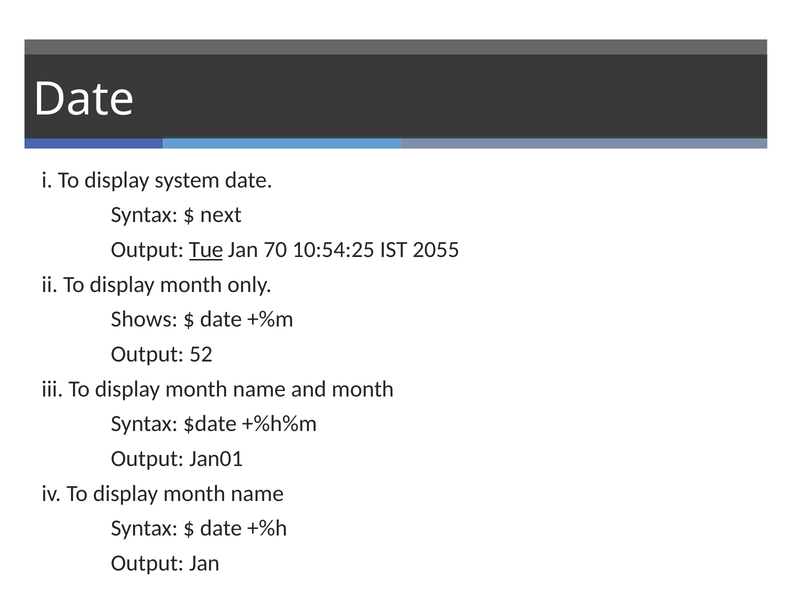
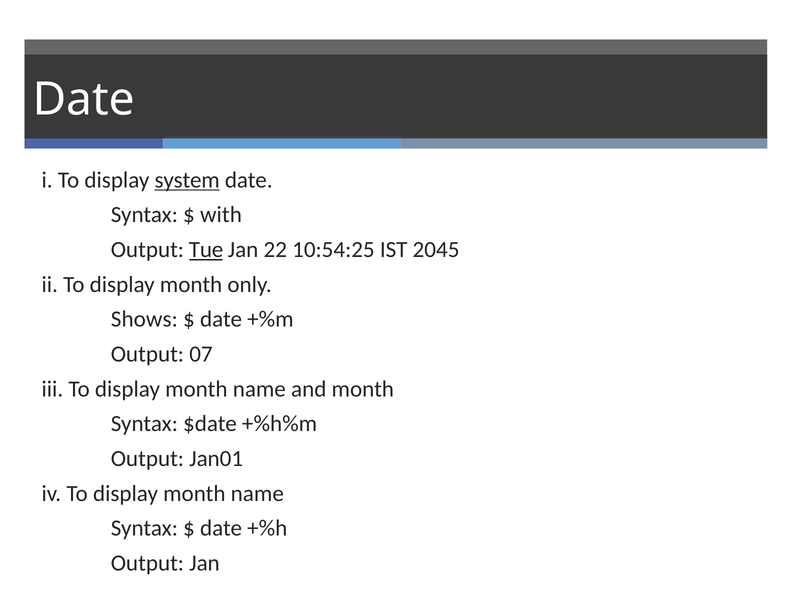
system underline: none -> present
next: next -> with
70: 70 -> 22
2055: 2055 -> 2045
52: 52 -> 07
